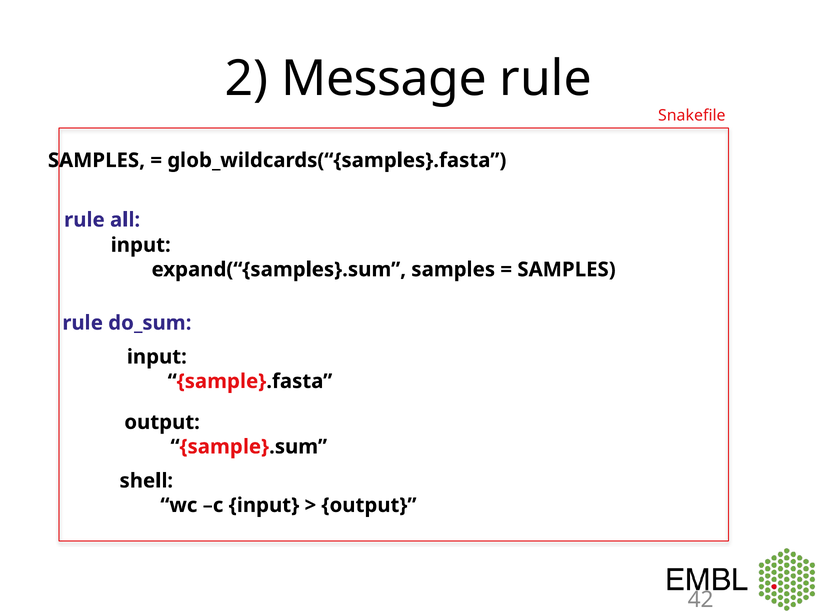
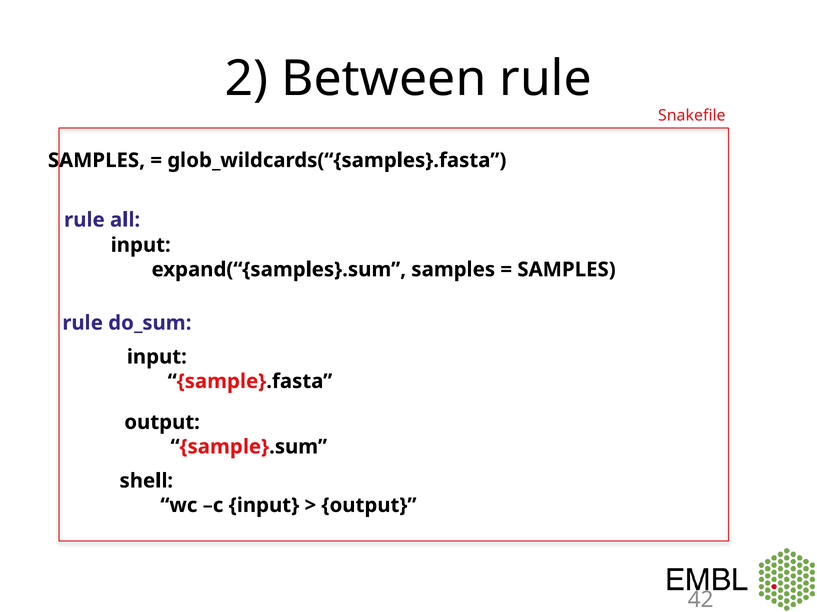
Message: Message -> Between
